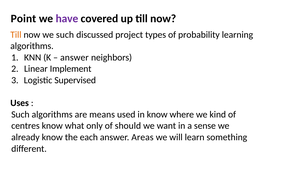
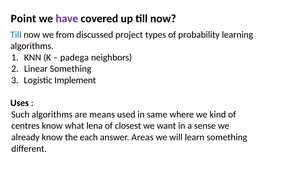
Till at (16, 35) colour: orange -> blue
we such: such -> from
answer at (74, 57): answer -> padega
Linear Implement: Implement -> Something
Supervised: Supervised -> Implement
in know: know -> same
only: only -> lena
should: should -> closest
